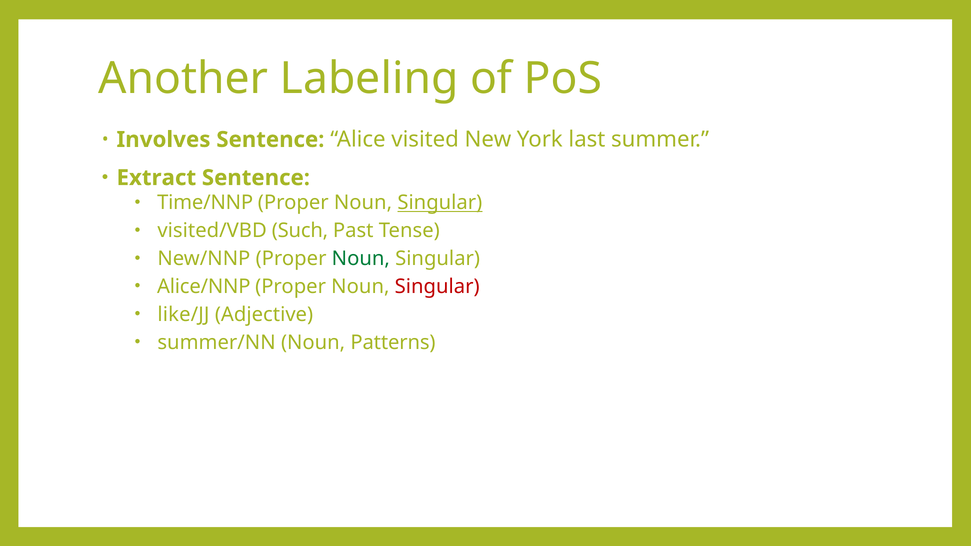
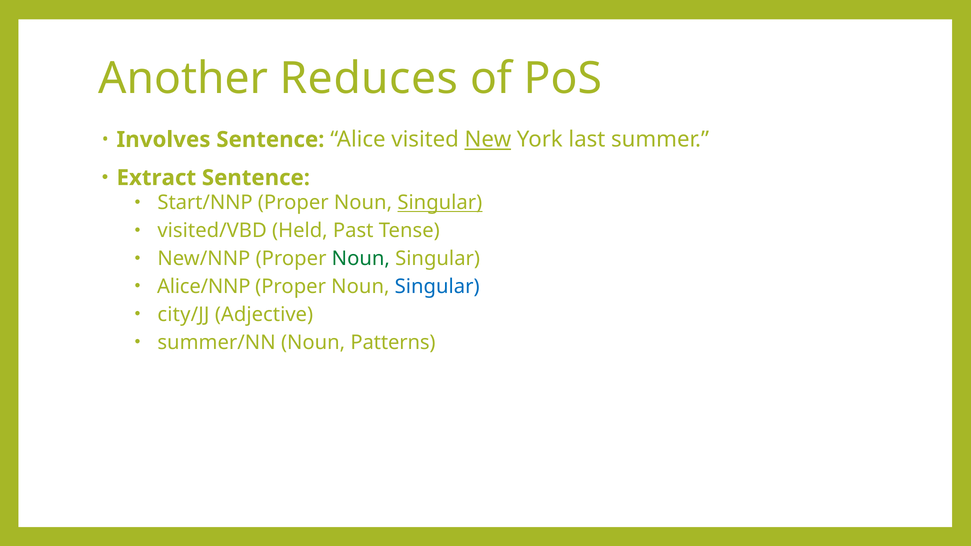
Labeling: Labeling -> Reduces
New underline: none -> present
Time/NNP: Time/NNP -> Start/NNP
Such: Such -> Held
Singular at (437, 287) colour: red -> blue
like/JJ: like/JJ -> city/JJ
